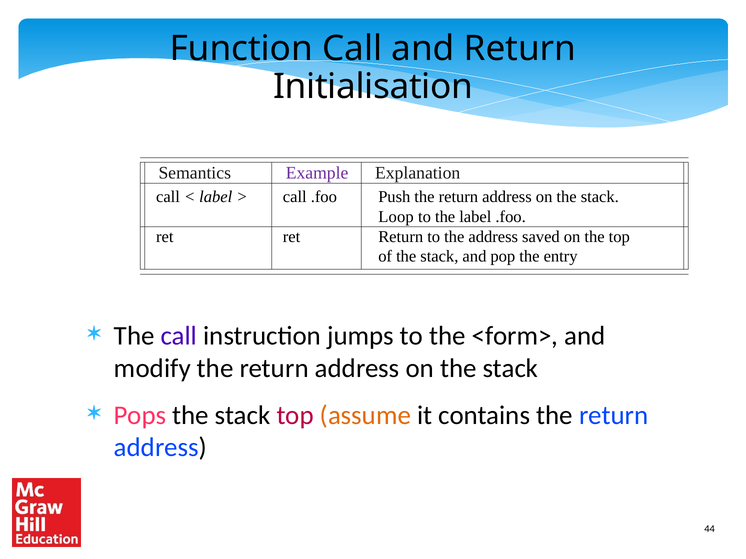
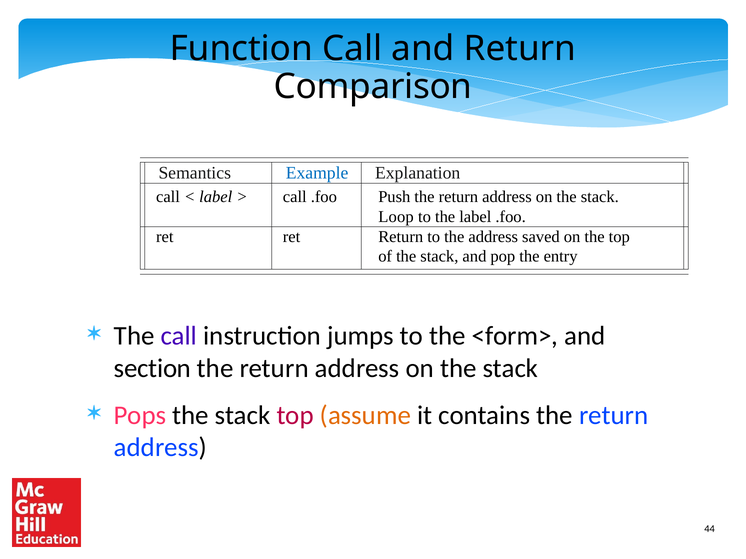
Initialisation: Initialisation -> Comparison
Example colour: purple -> blue
modify: modify -> section
